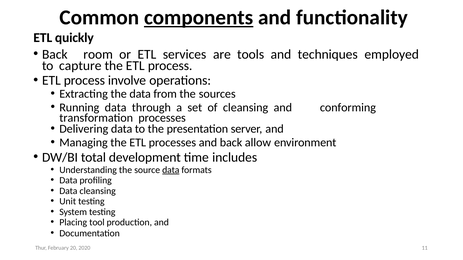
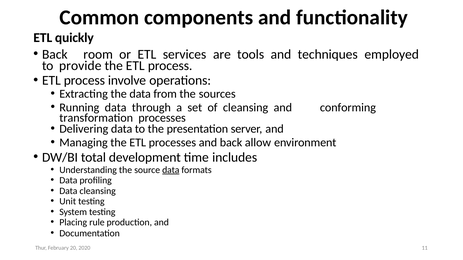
components underline: present -> none
capture: capture -> provide
tool: tool -> rule
